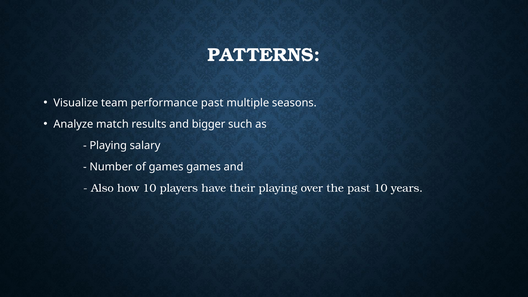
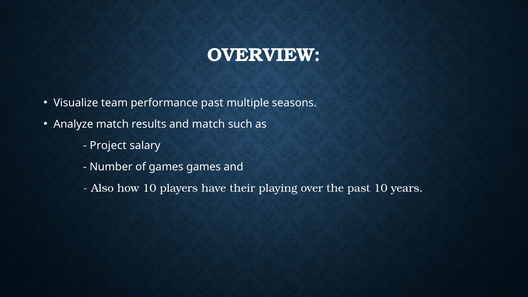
PATTERNS: PATTERNS -> OVERVIEW
and bigger: bigger -> match
Playing at (108, 145): Playing -> Project
